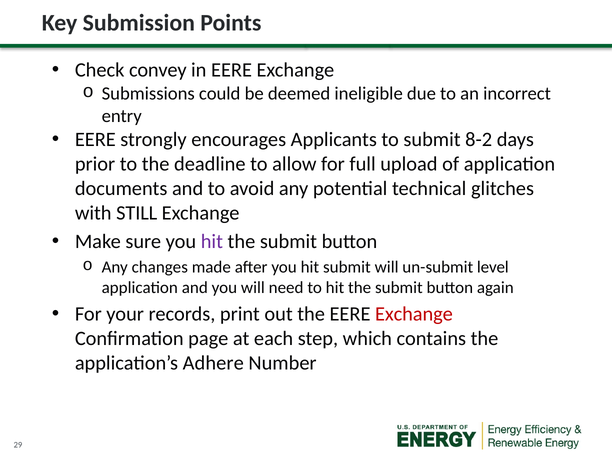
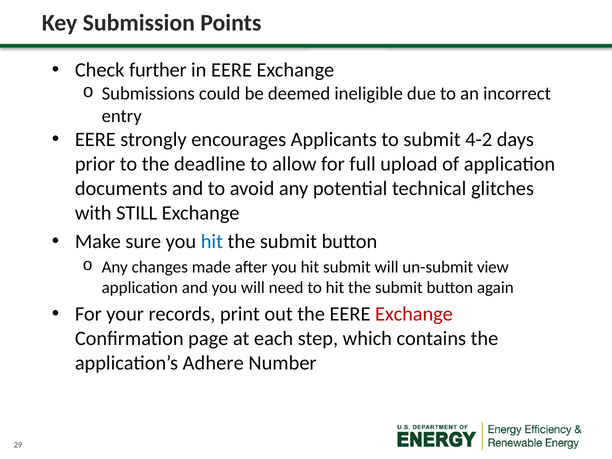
convey: convey -> further
8-2: 8-2 -> 4-2
hit at (212, 241) colour: purple -> blue
level: level -> view
